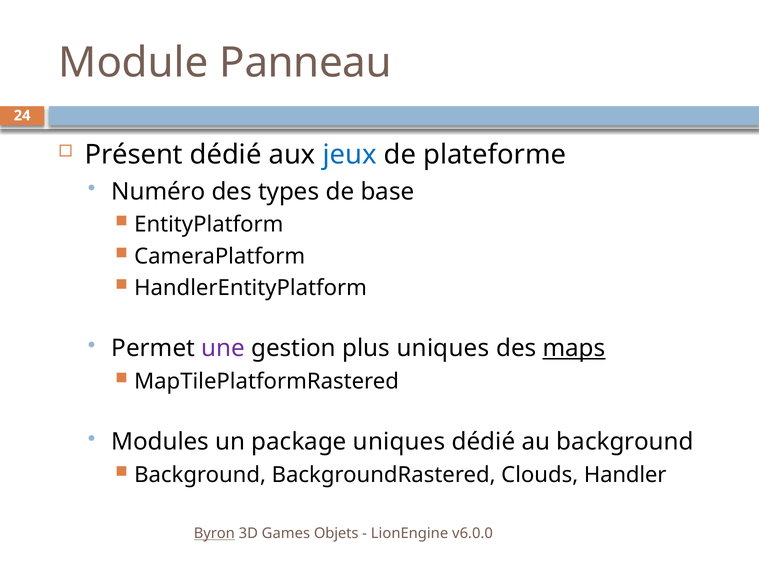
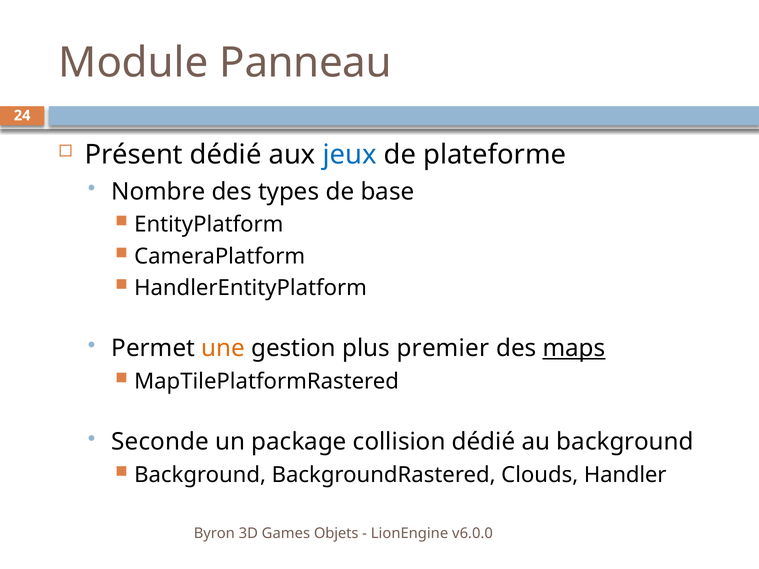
Numéro: Numéro -> Nombre
une colour: purple -> orange
plus uniques: uniques -> premier
Modules: Modules -> Seconde
package uniques: uniques -> collision
Byron underline: present -> none
